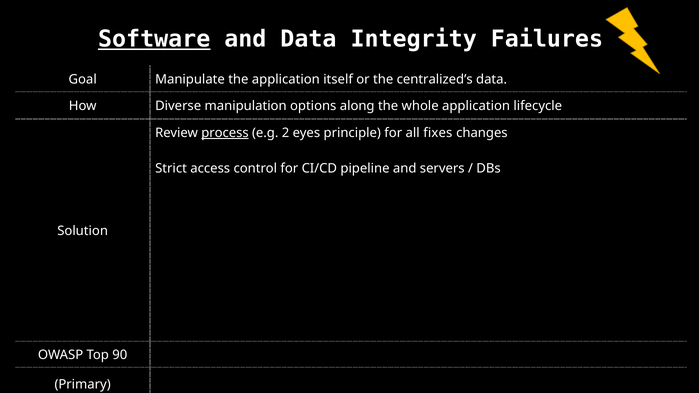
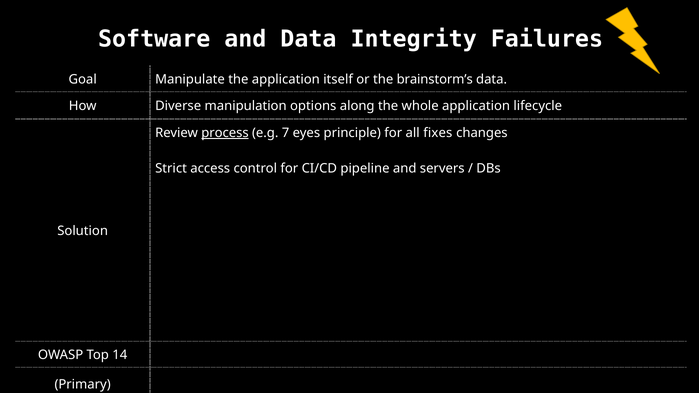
Software at (154, 39) underline: present -> none
centralized’s: centralized’s -> brainstorm’s
2: 2 -> 7
90: 90 -> 14
